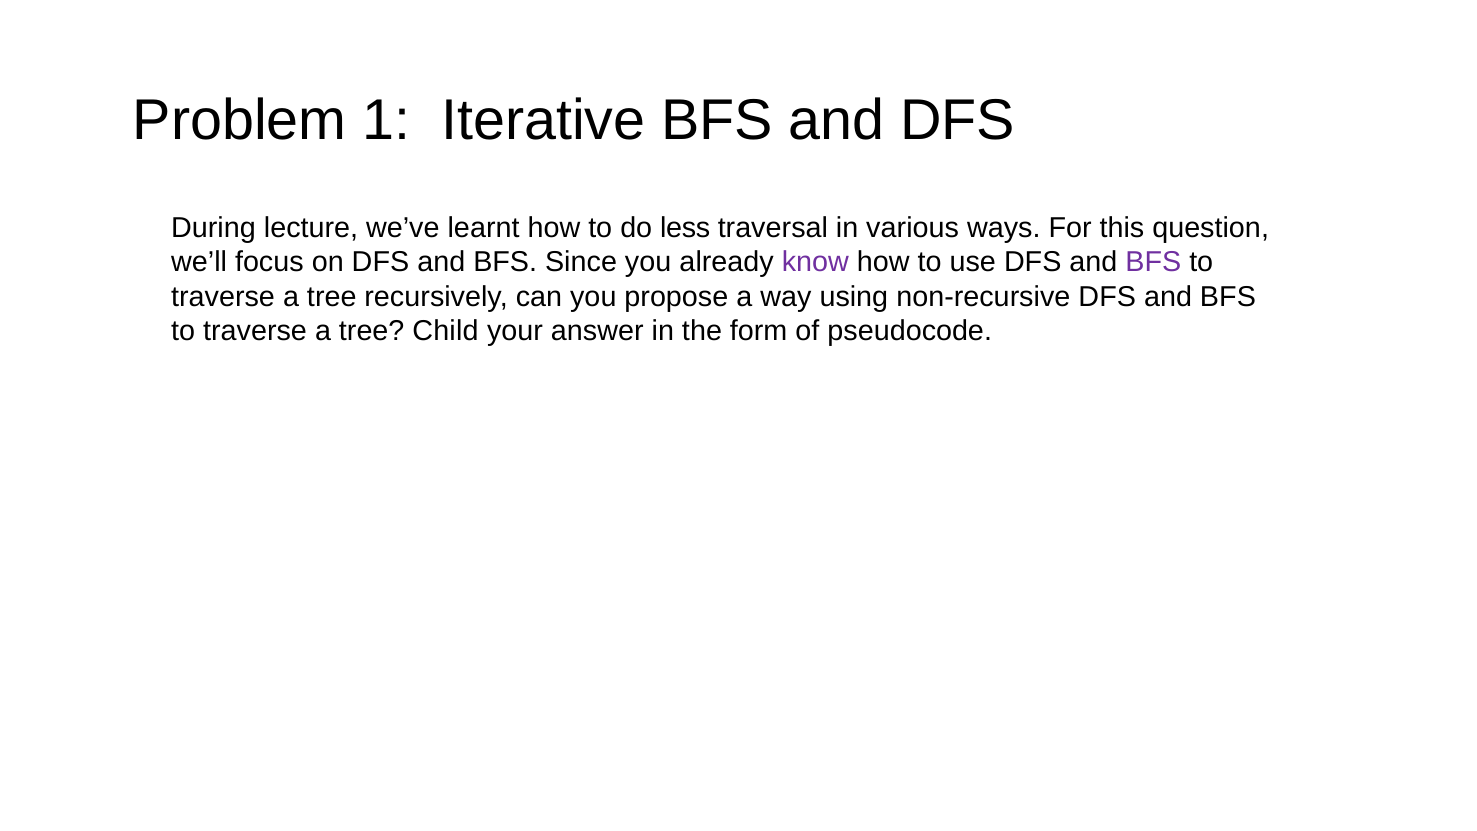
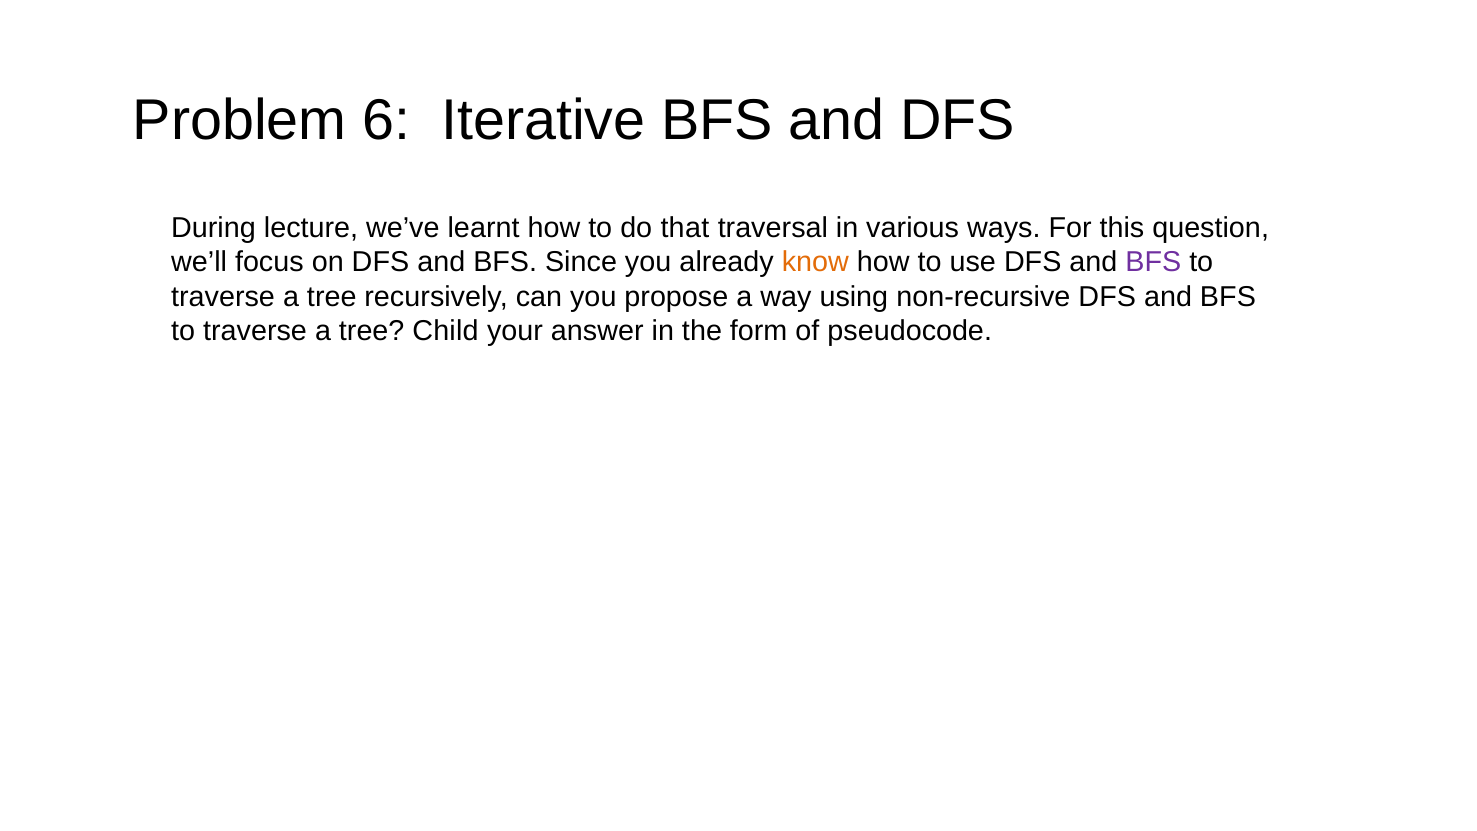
1: 1 -> 6
less: less -> that
know colour: purple -> orange
